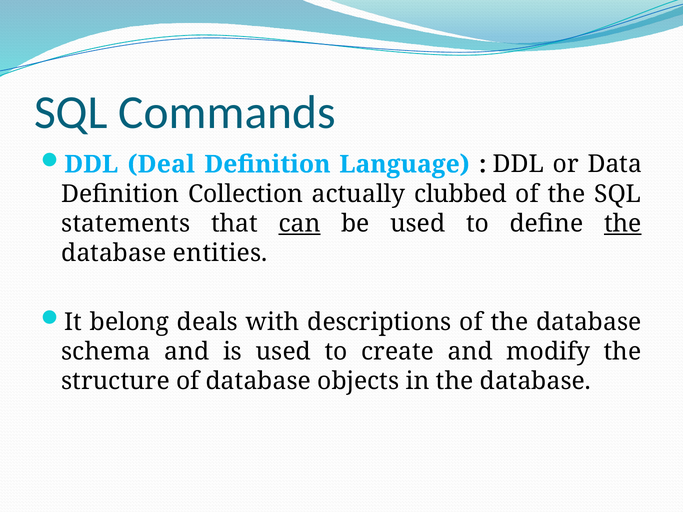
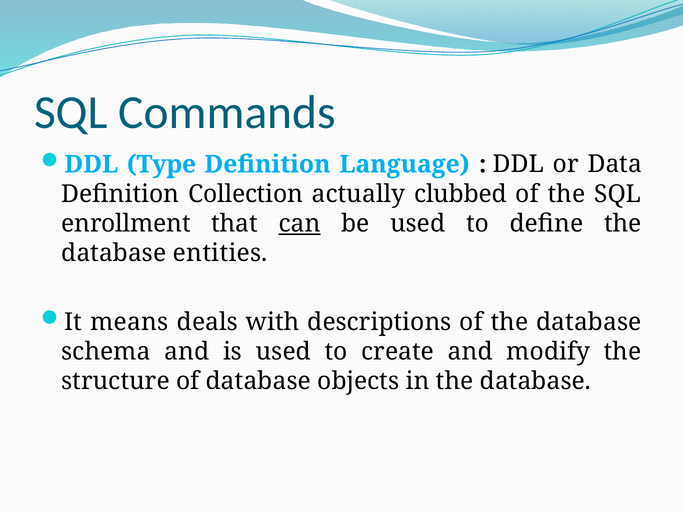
Deal: Deal -> Type
statements: statements -> enrollment
the at (623, 224) underline: present -> none
belong: belong -> means
